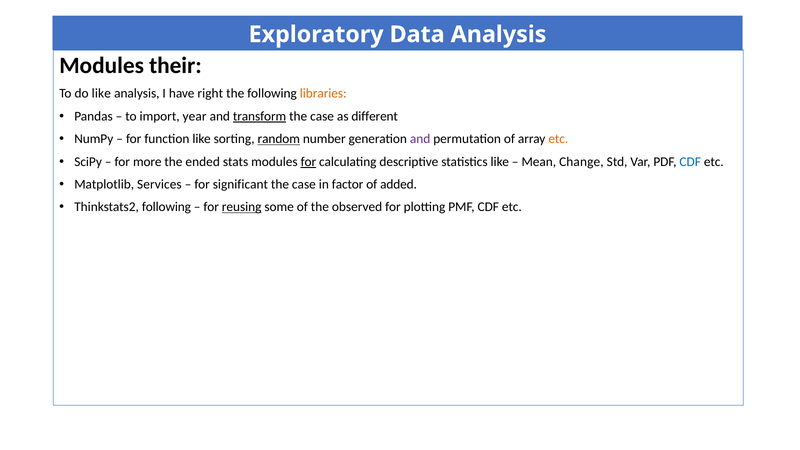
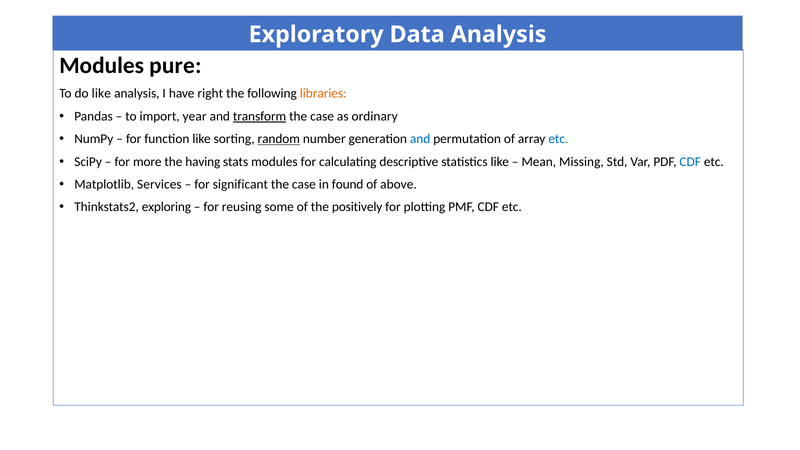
their: their -> pure
different: different -> ordinary
and at (420, 139) colour: purple -> blue
etc at (558, 139) colour: orange -> blue
ended: ended -> having
for at (308, 162) underline: present -> none
Change: Change -> Missing
factor: factor -> found
added: added -> above
Thinkstats2 following: following -> exploring
reusing underline: present -> none
observed: observed -> positively
